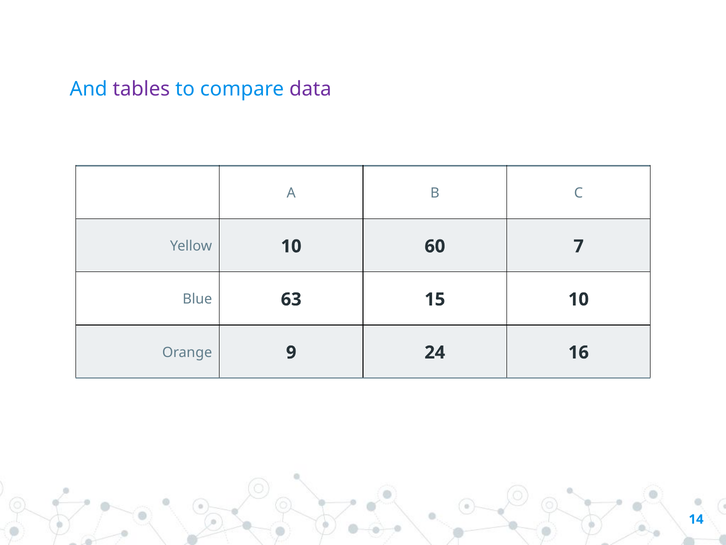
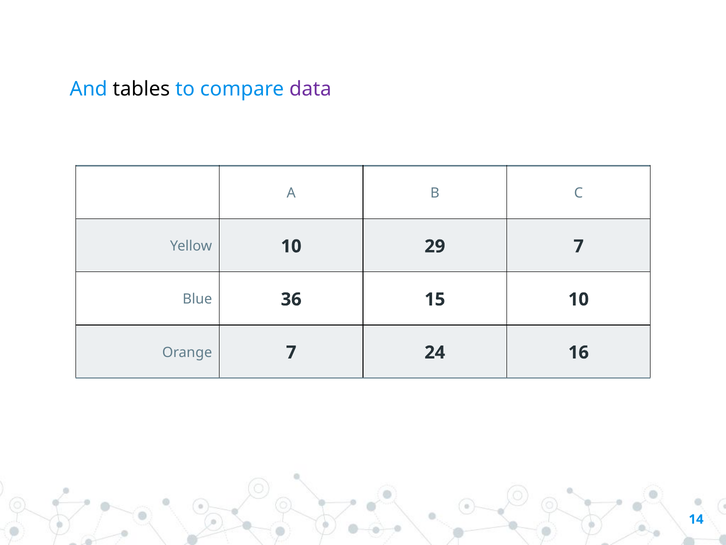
tables colour: purple -> black
60: 60 -> 29
63: 63 -> 36
Orange 9: 9 -> 7
